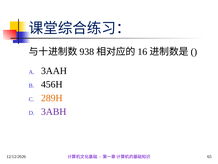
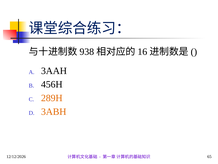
3ABH colour: purple -> orange
